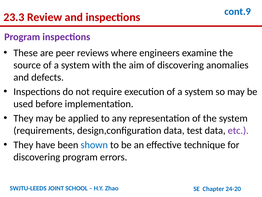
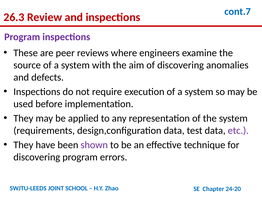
cont.9: cont.9 -> cont.7
23.3: 23.3 -> 26.3
shown colour: blue -> purple
